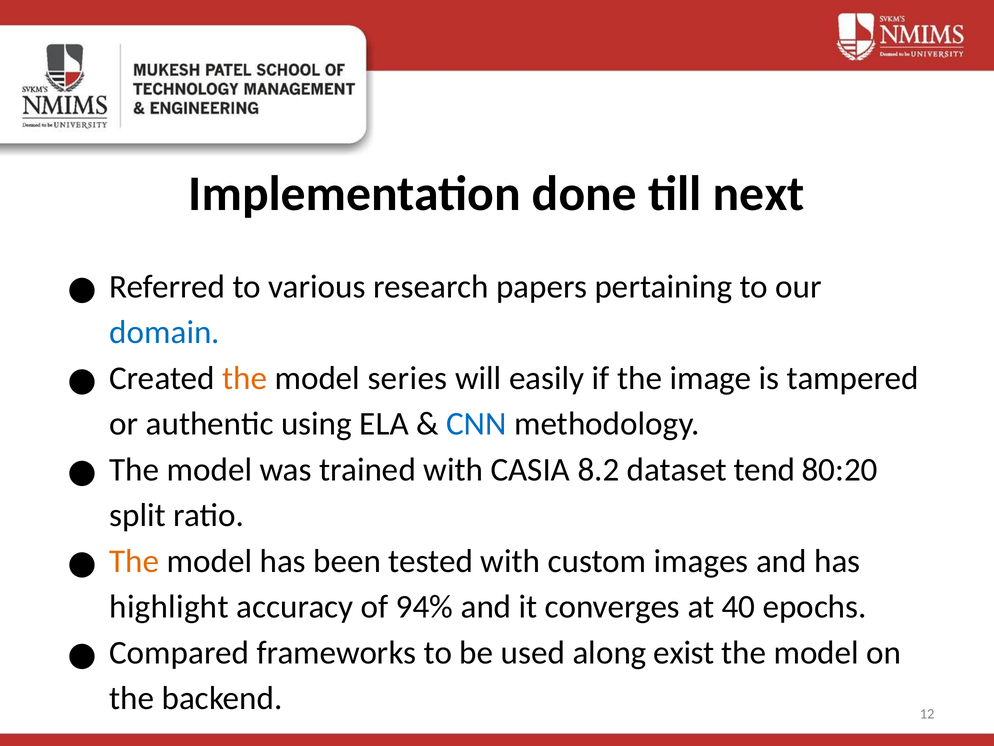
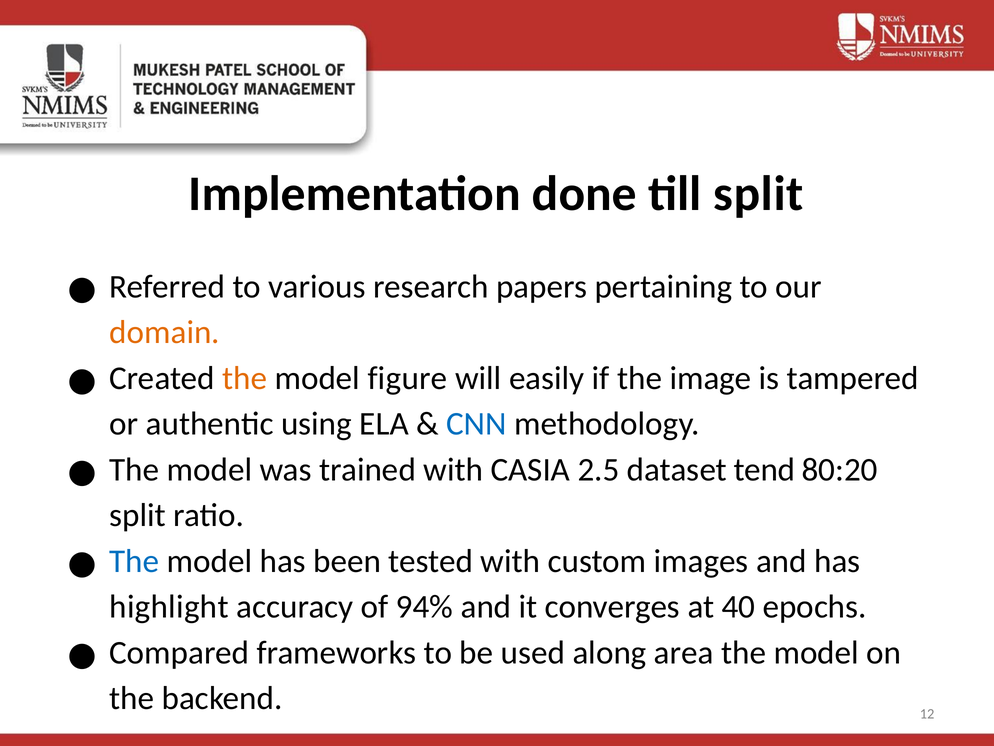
till next: next -> split
domain colour: blue -> orange
series: series -> figure
8.2: 8.2 -> 2.5
The at (134, 561) colour: orange -> blue
exist: exist -> area
